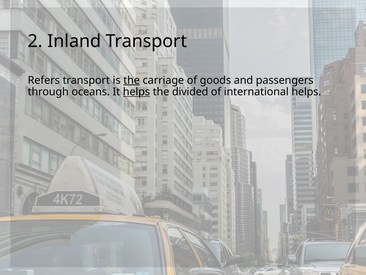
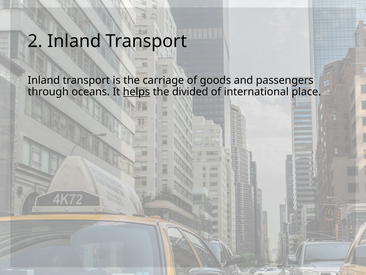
Refers at (44, 80): Refers -> Inland
the at (132, 80) underline: present -> none
international helps: helps -> place
